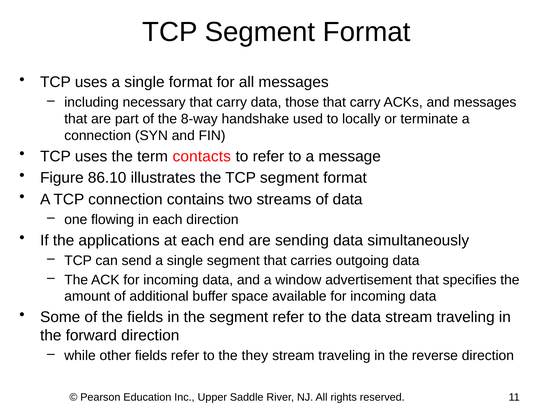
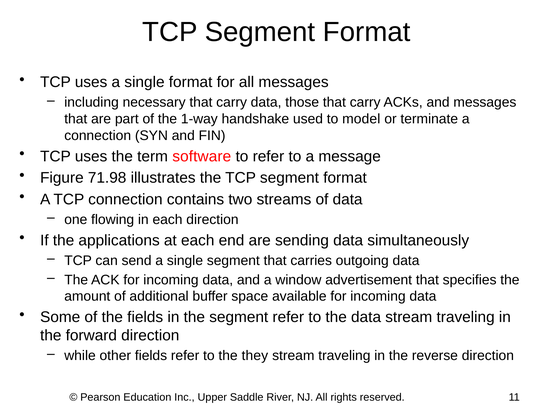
8-way: 8-way -> 1-way
locally: locally -> model
contacts: contacts -> software
86.10: 86.10 -> 71.98
